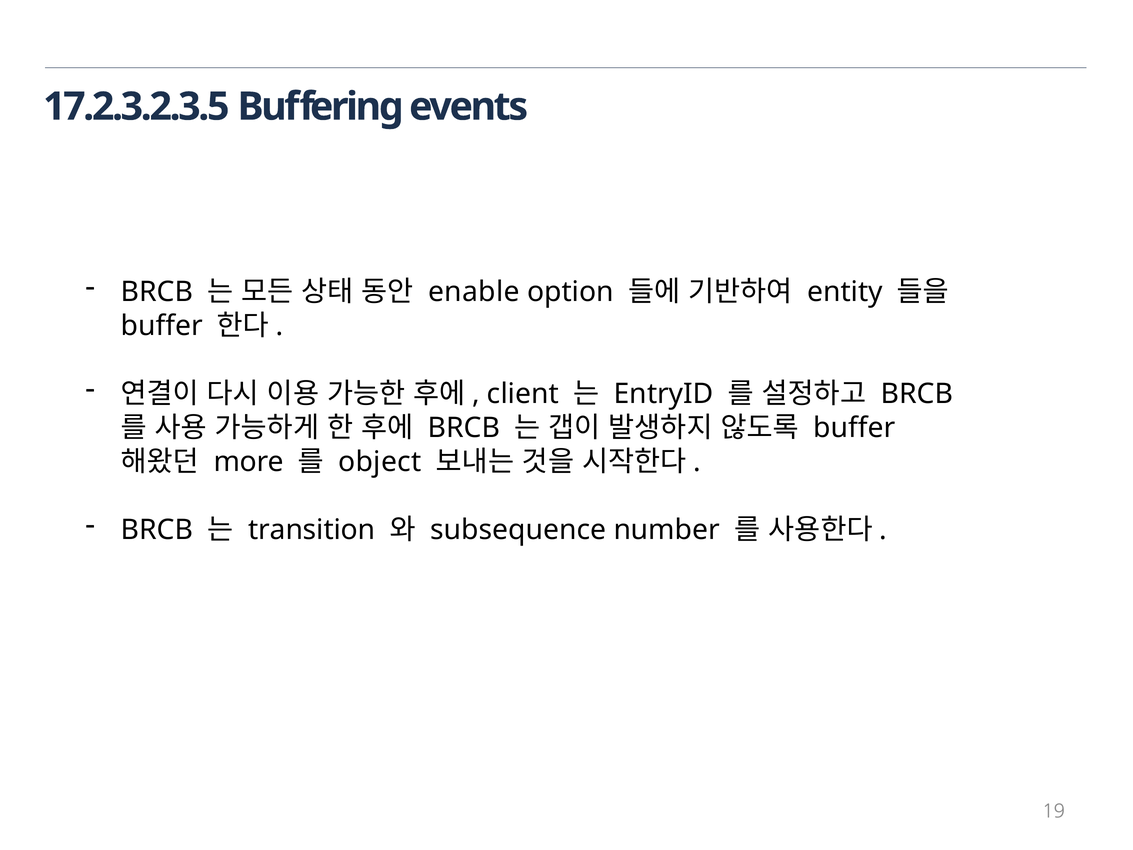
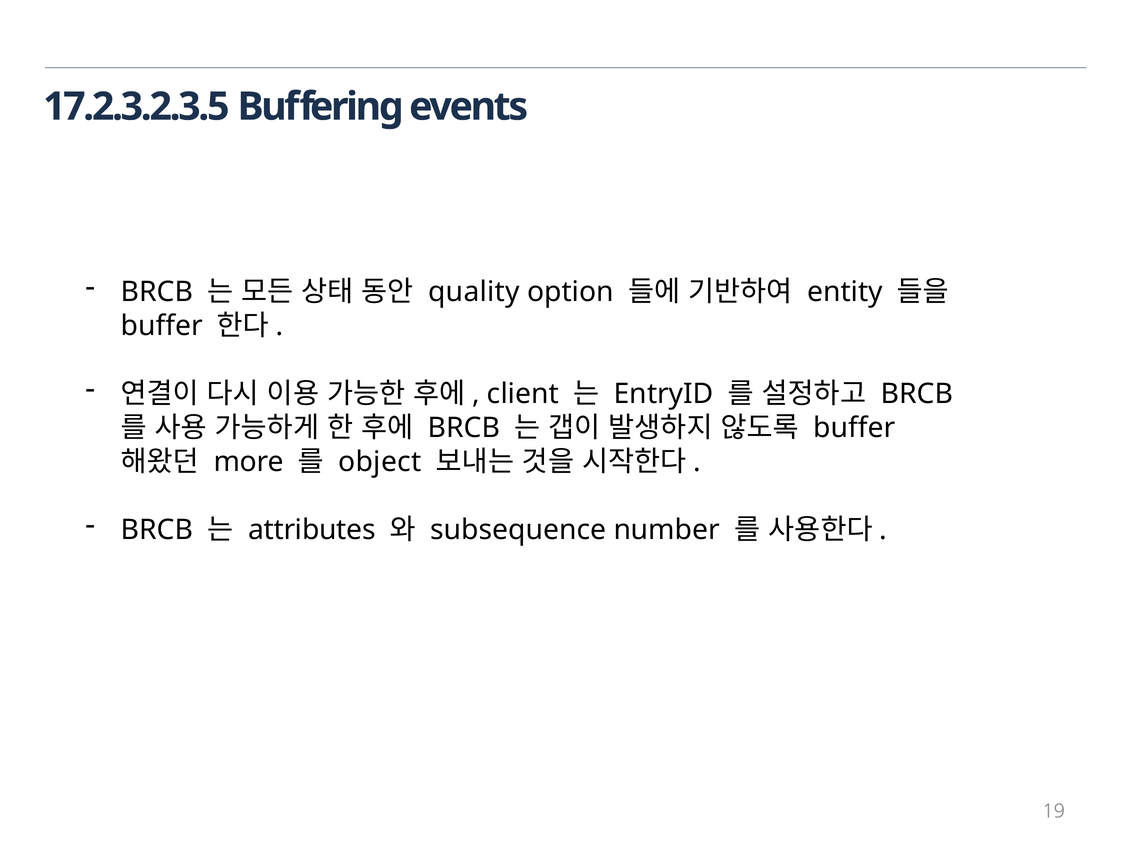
enable: enable -> quality
transition: transition -> attributes
